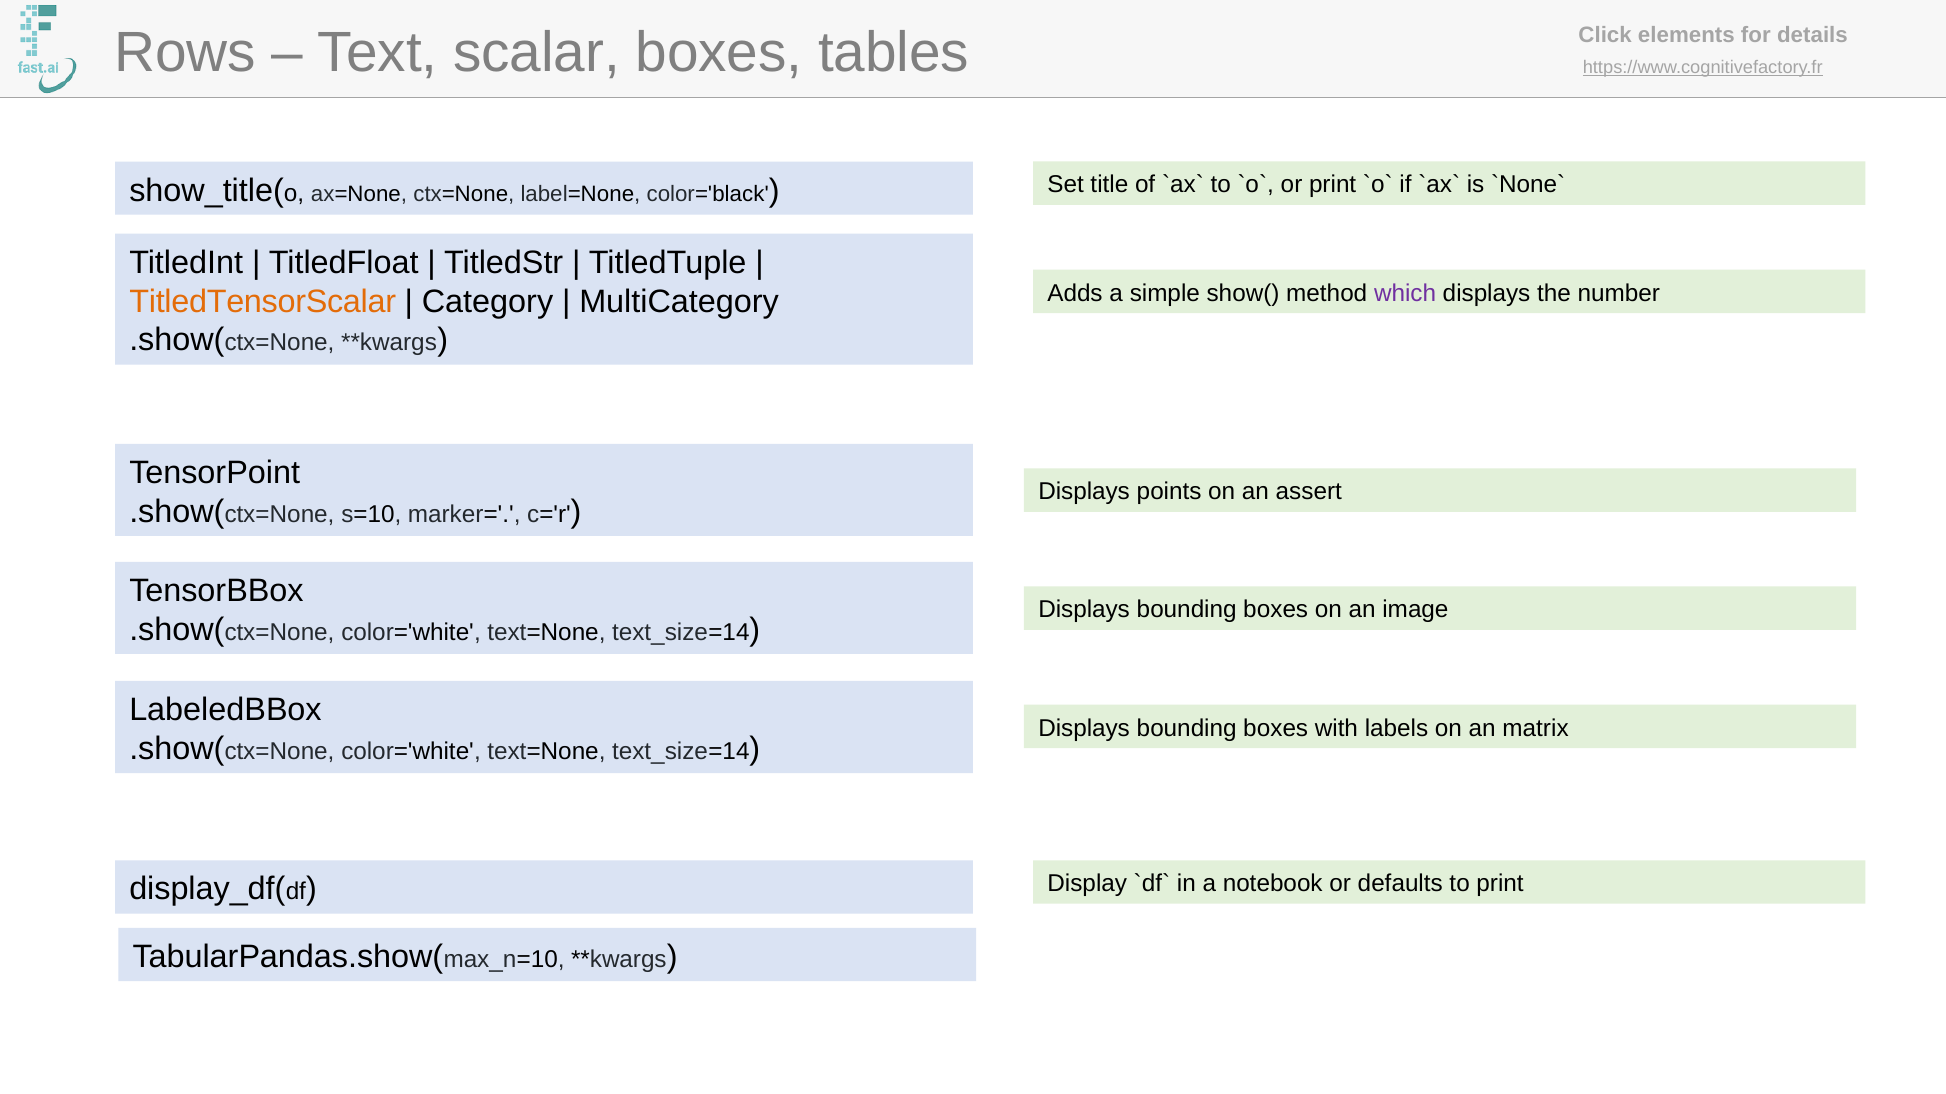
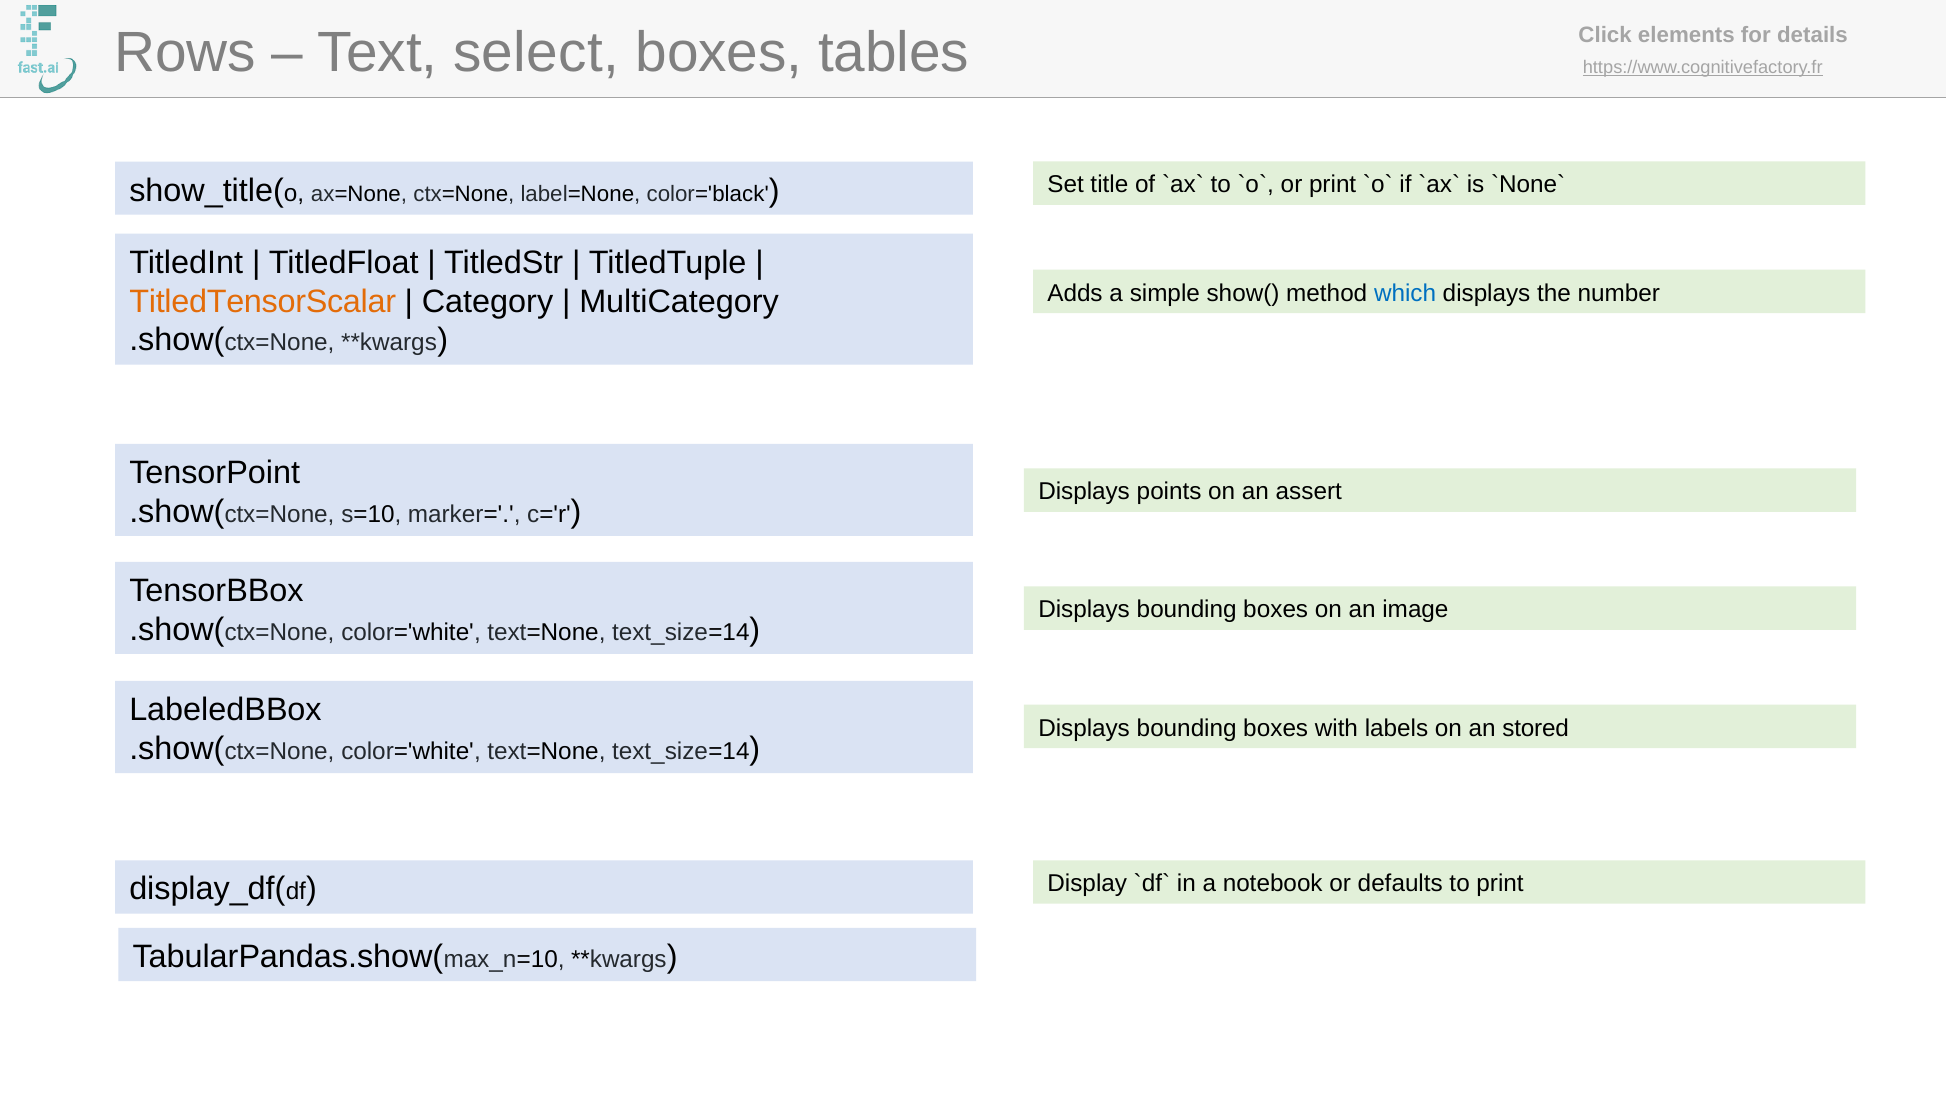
scalar: scalar -> select
which colour: purple -> blue
matrix: matrix -> stored
